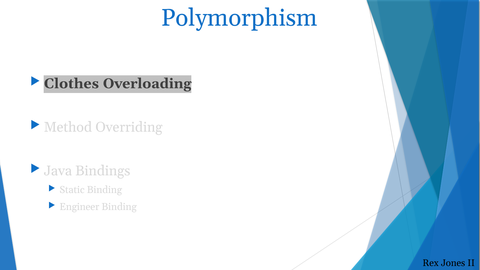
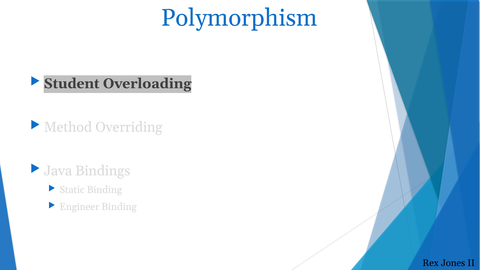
Clothes: Clothes -> Student
